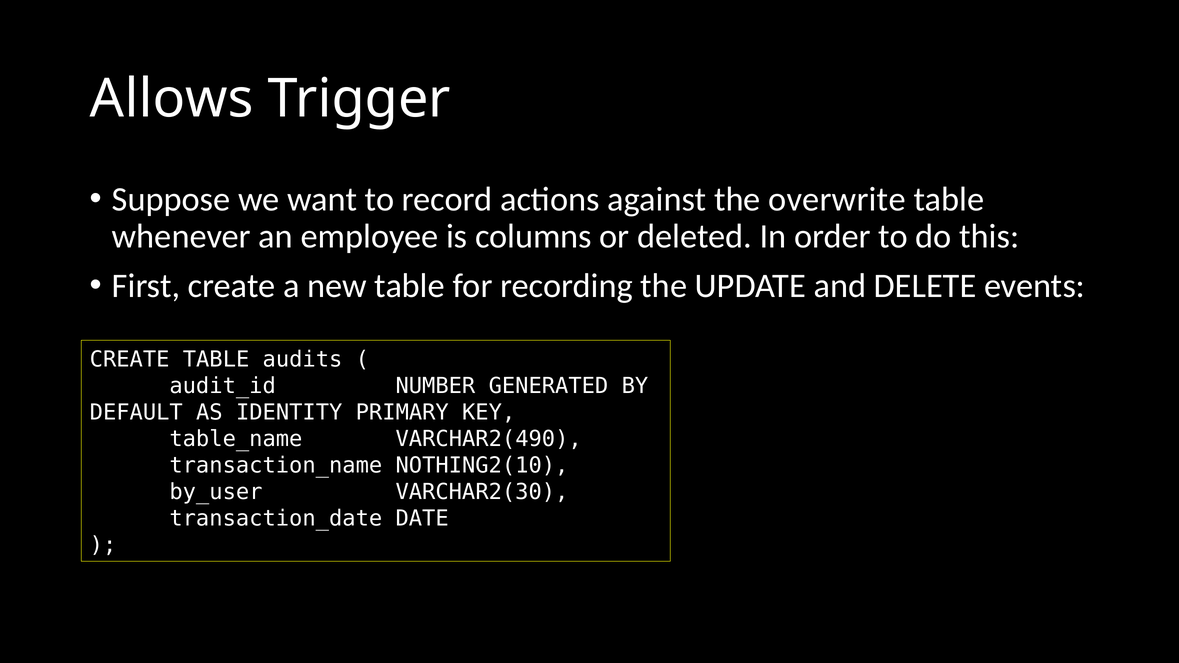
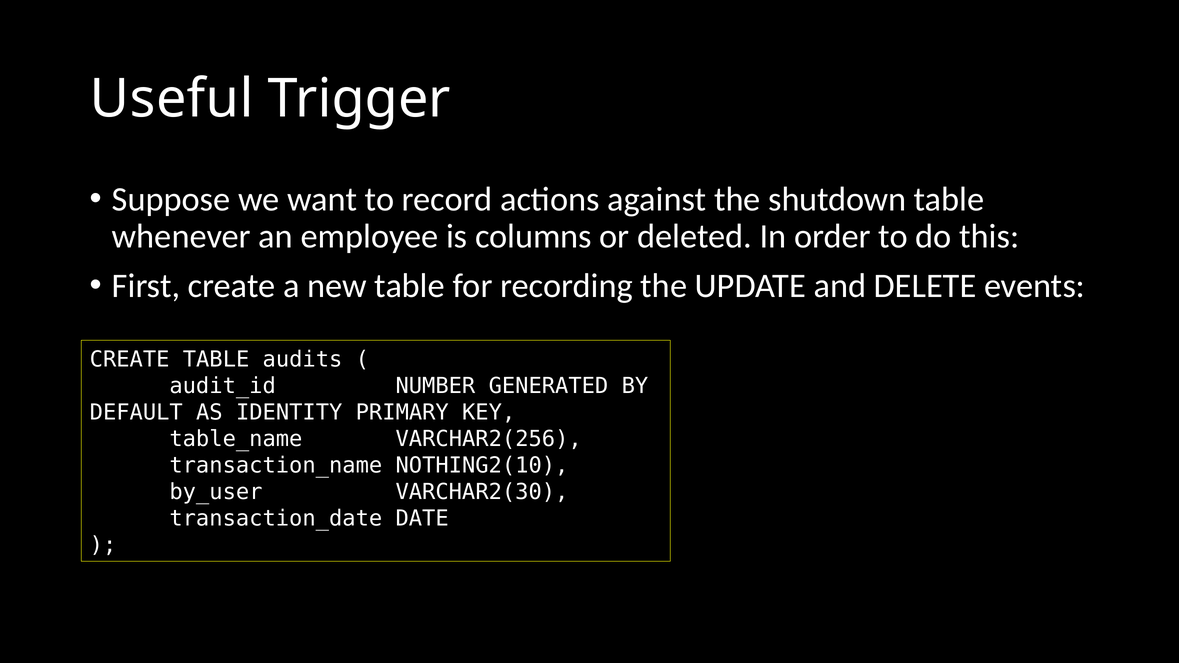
Allows: Allows -> Useful
overwrite: overwrite -> shutdown
VARCHAR2(490: VARCHAR2(490 -> VARCHAR2(256
